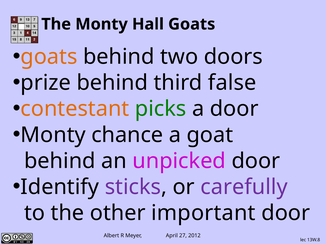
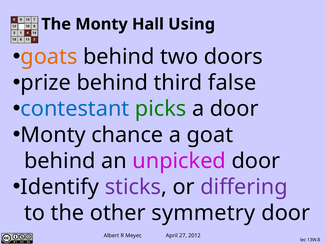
Hall Goats: Goats -> Using
contestant colour: orange -> blue
carefully: carefully -> differing
important: important -> symmetry
